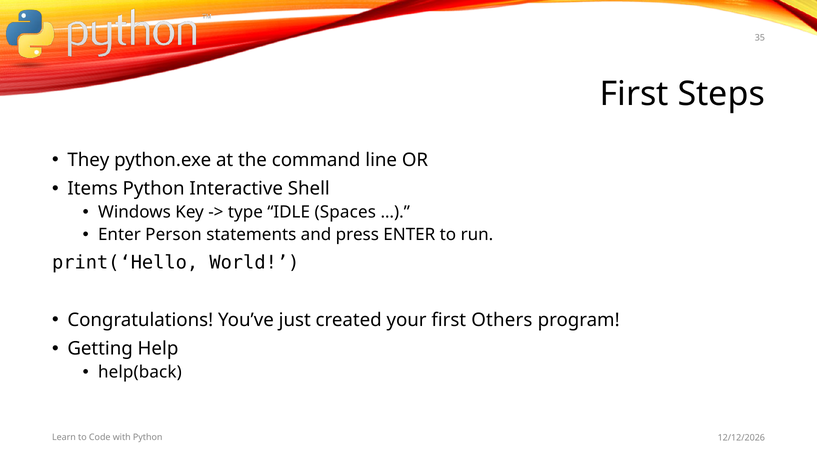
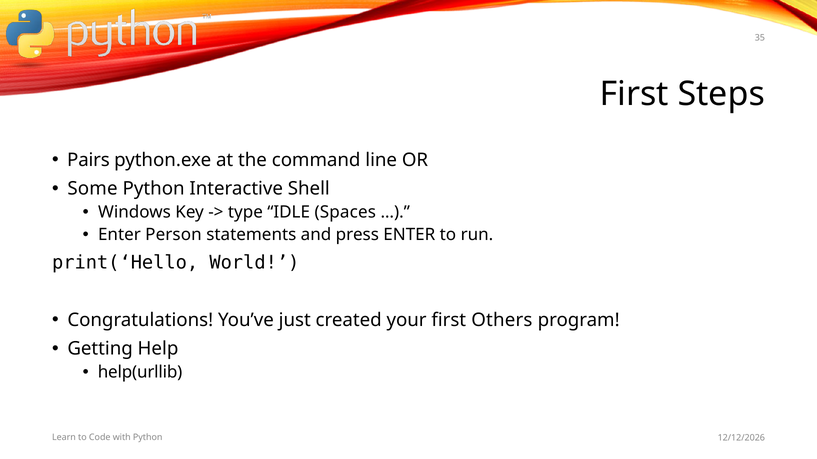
They: They -> Pairs
Items: Items -> Some
help(back: help(back -> help(urllib
